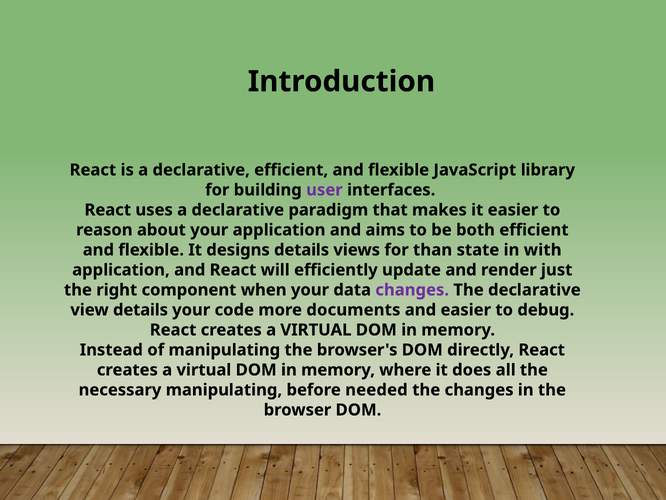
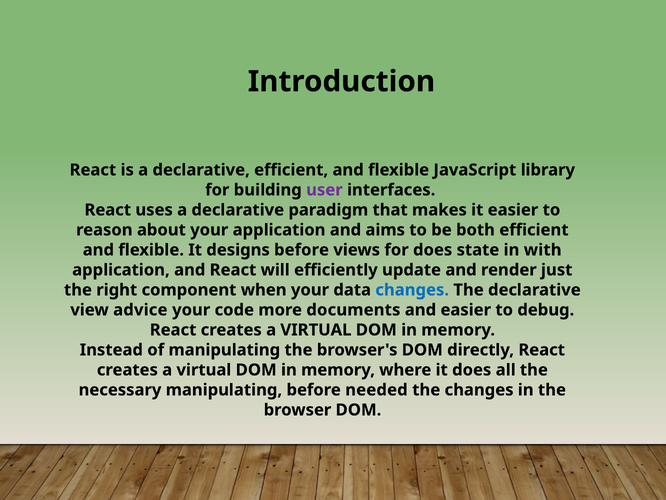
designs details: details -> before
for than: than -> does
changes at (412, 290) colour: purple -> blue
view details: details -> advice
